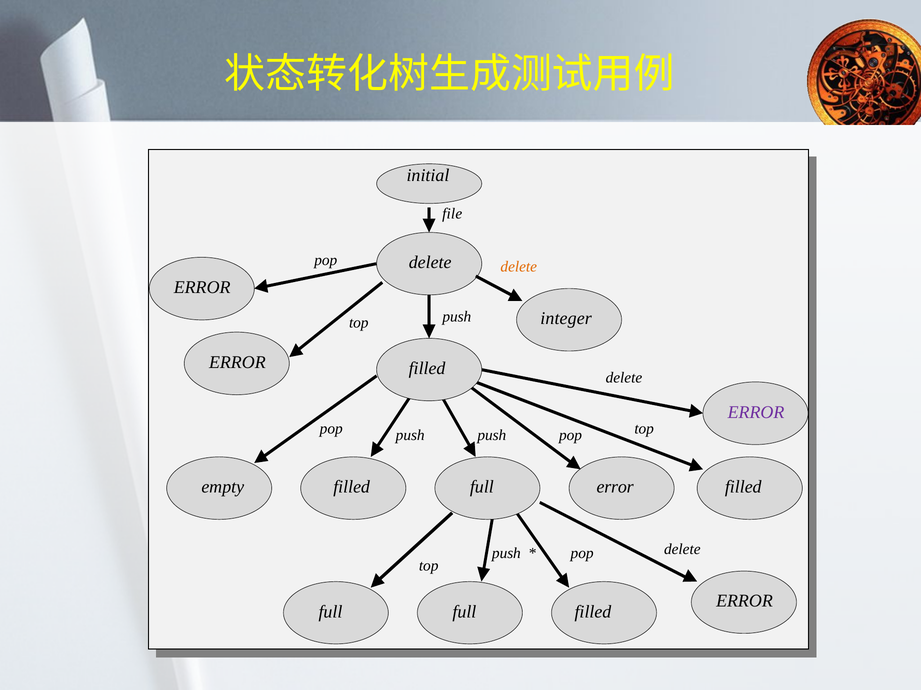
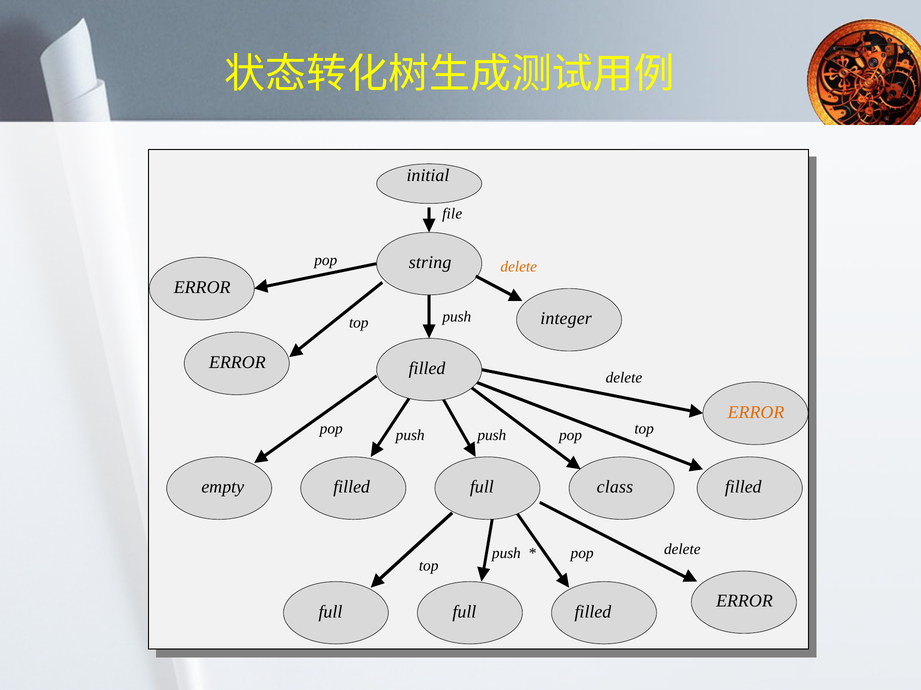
delete at (430, 263): delete -> string
ERROR at (756, 413) colour: purple -> orange
error at (615, 487): error -> class
